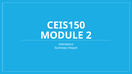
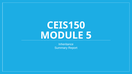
2: 2 -> 5
